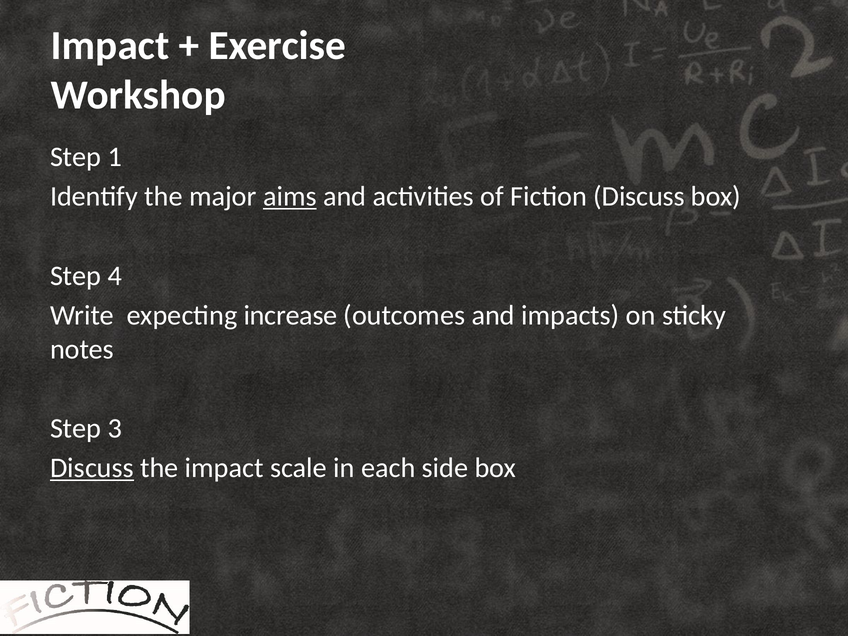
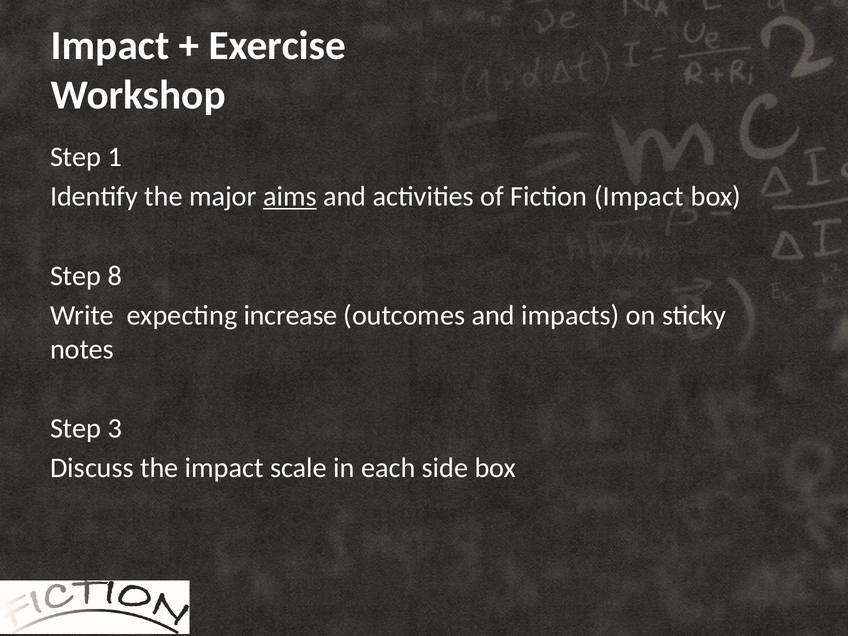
Fiction Discuss: Discuss -> Impact
4: 4 -> 8
Discuss at (92, 468) underline: present -> none
